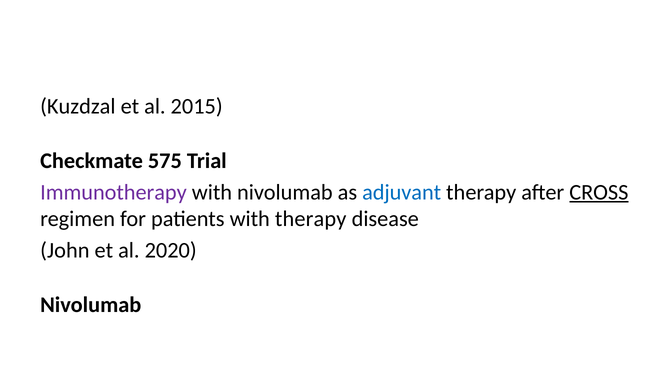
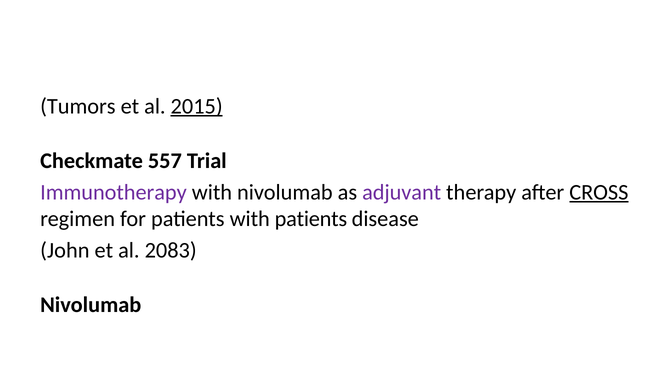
Kuzdzal: Kuzdzal -> Tumors
2015 underline: none -> present
575: 575 -> 557
adjuvant colour: blue -> purple
with therapy: therapy -> patients
2020: 2020 -> 2083
